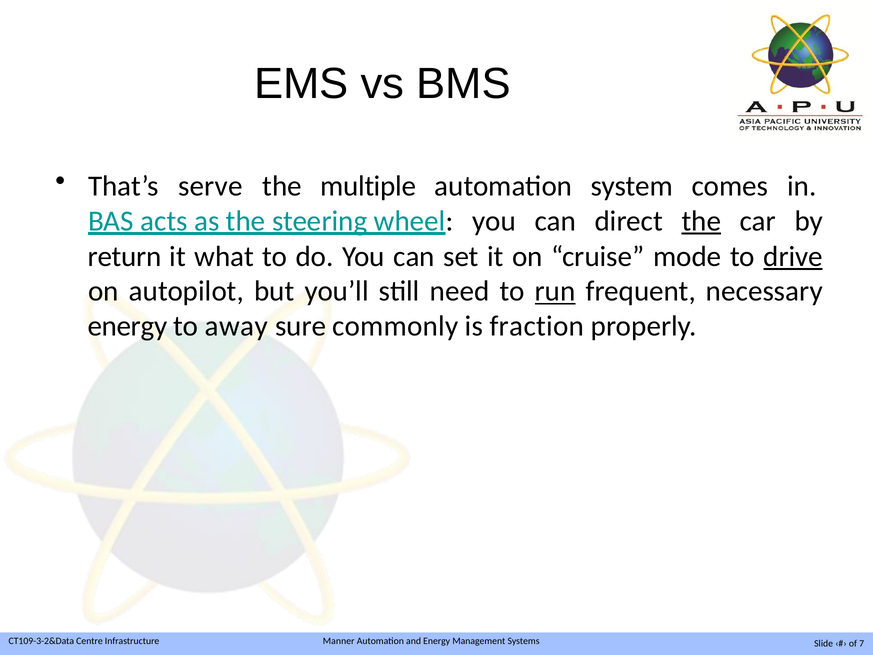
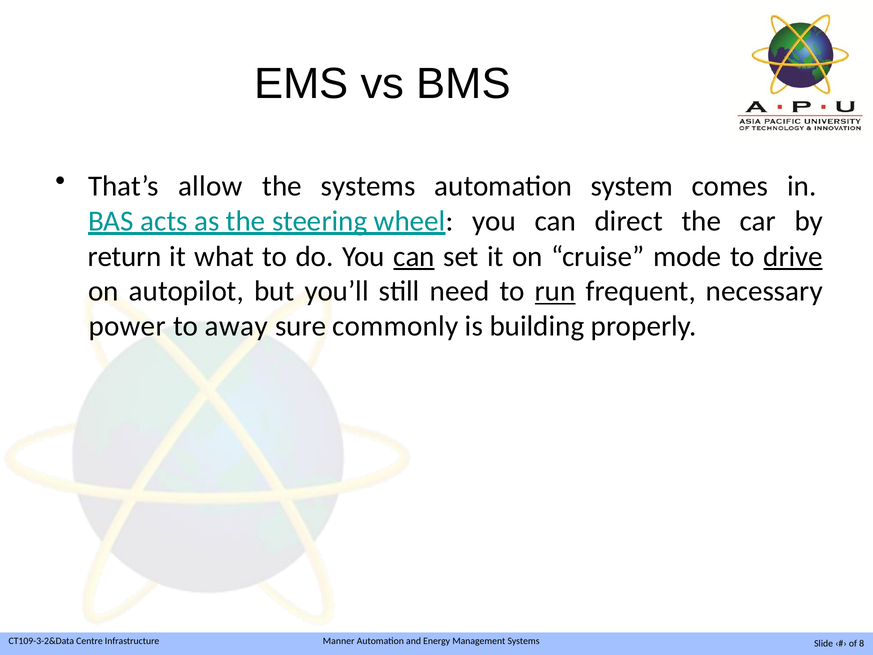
serve: serve -> allow
the multiple: multiple -> systems
the at (701, 221) underline: present -> none
can at (414, 256) underline: none -> present
energy at (127, 326): energy -> power
fraction: fraction -> building
7: 7 -> 8
